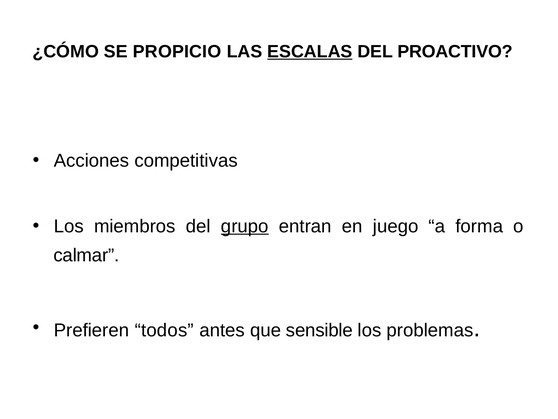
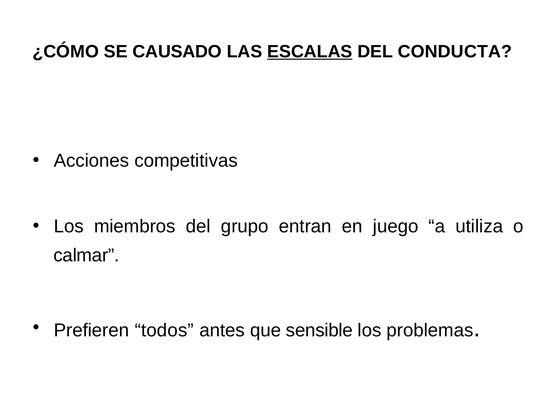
PROPICIO: PROPICIO -> CAUSADO
PROACTIVO: PROACTIVO -> CONDUCTA
grupo underline: present -> none
forma: forma -> utiliza
